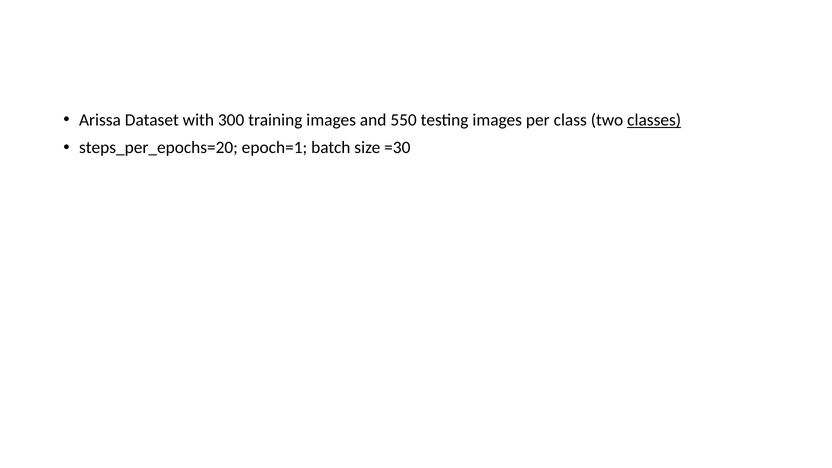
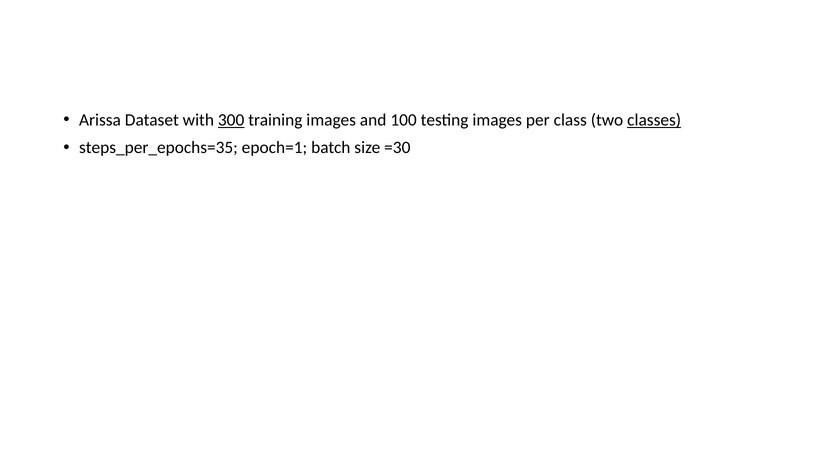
300 underline: none -> present
550: 550 -> 100
steps_per_epochs=20: steps_per_epochs=20 -> steps_per_epochs=35
